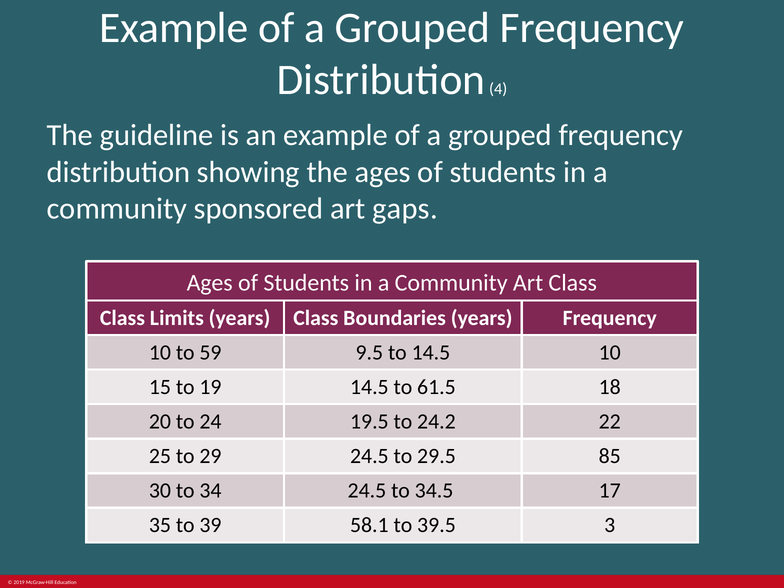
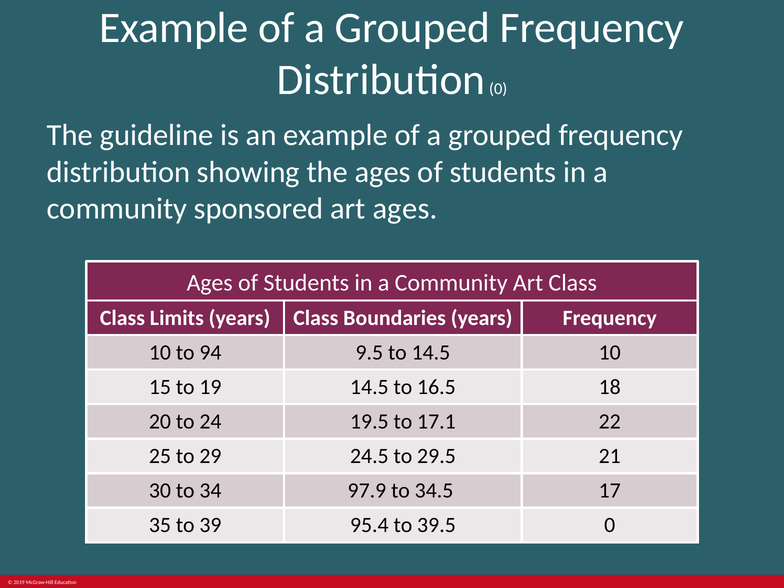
Distribution 4: 4 -> 0
art gaps: gaps -> ages
59: 59 -> 94
61.5: 61.5 -> 16.5
24.2: 24.2 -> 17.1
85: 85 -> 21
34 24.5: 24.5 -> 97.9
58.1: 58.1 -> 95.4
39.5 3: 3 -> 0
